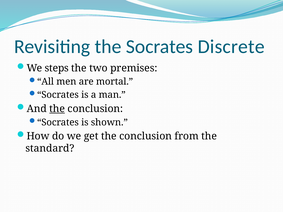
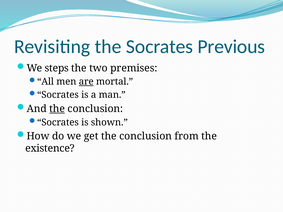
Discrete: Discrete -> Previous
are underline: none -> present
standard: standard -> existence
